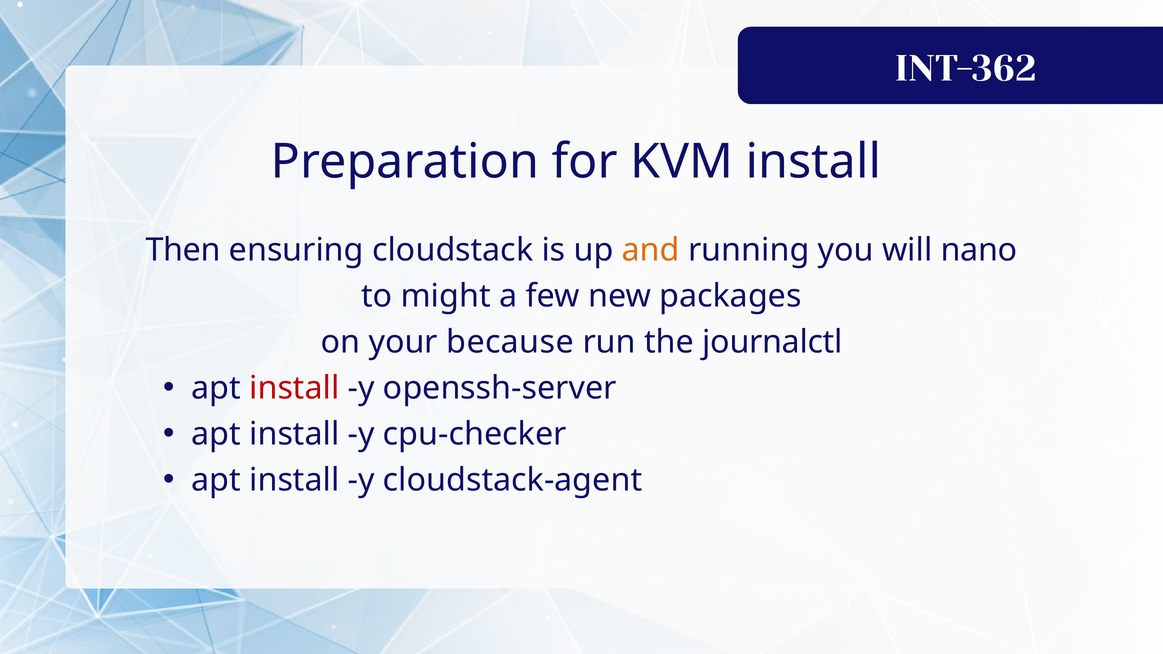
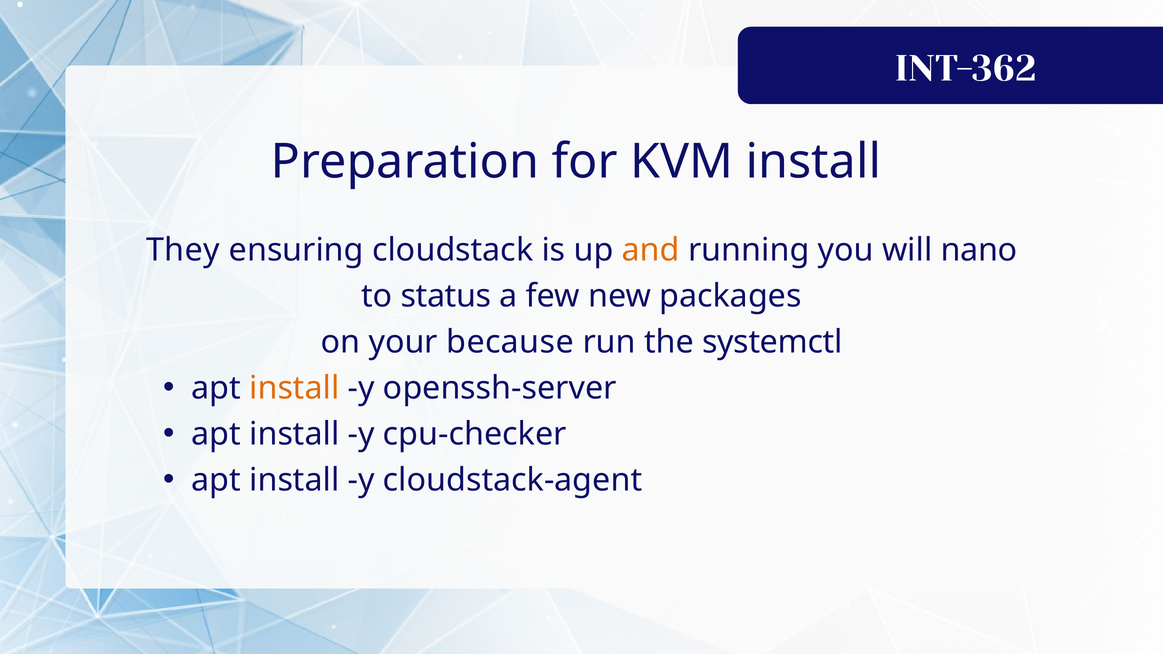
Then: Then -> They
might: might -> status
journalctl: journalctl -> systemctl
install at (294, 388) colour: red -> orange
